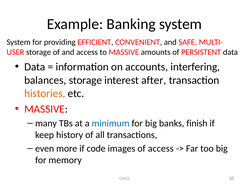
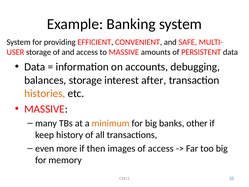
interfering: interfering -> debugging
minimum colour: blue -> orange
finish: finish -> other
code: code -> then
